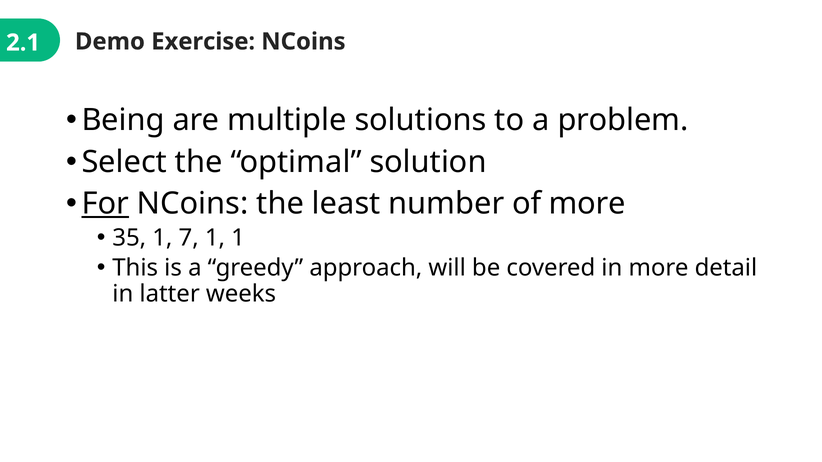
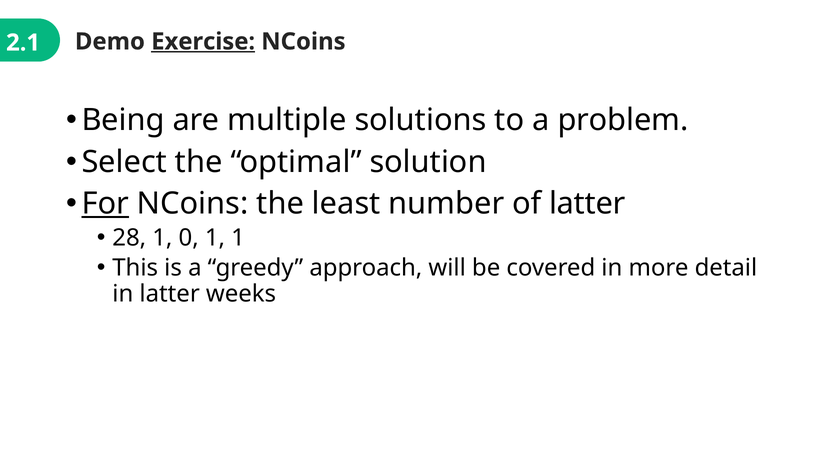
Exercise underline: none -> present
of more: more -> latter
35: 35 -> 28
7: 7 -> 0
